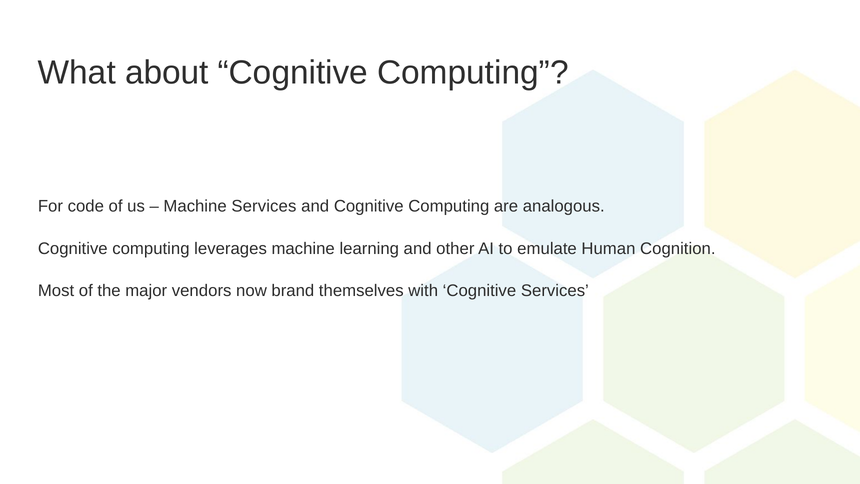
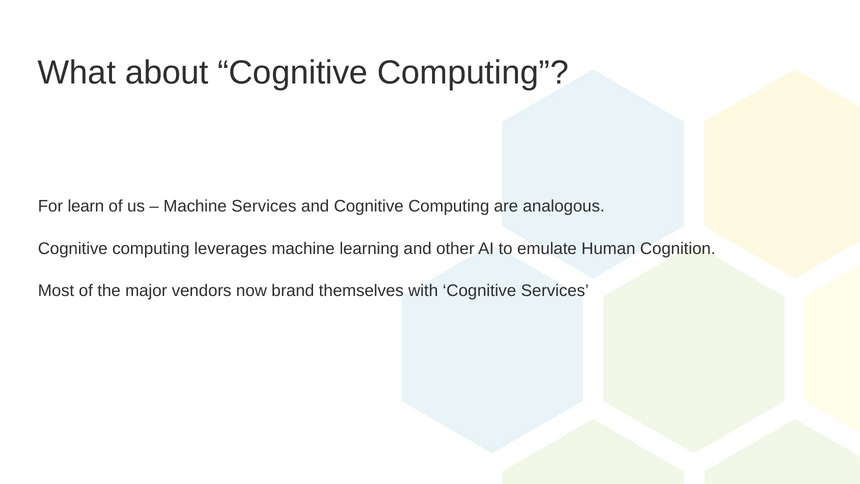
code: code -> learn
